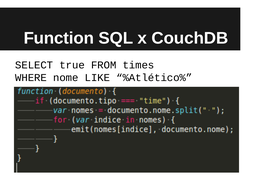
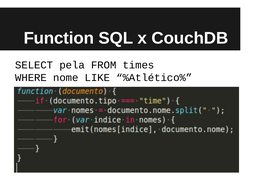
true: true -> pela
